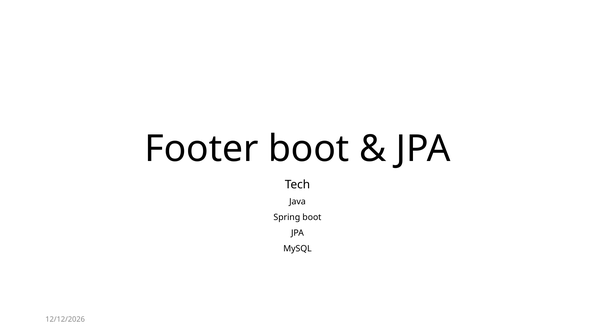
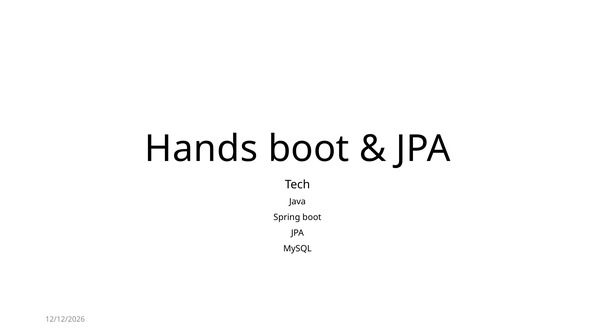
Footer: Footer -> Hands
